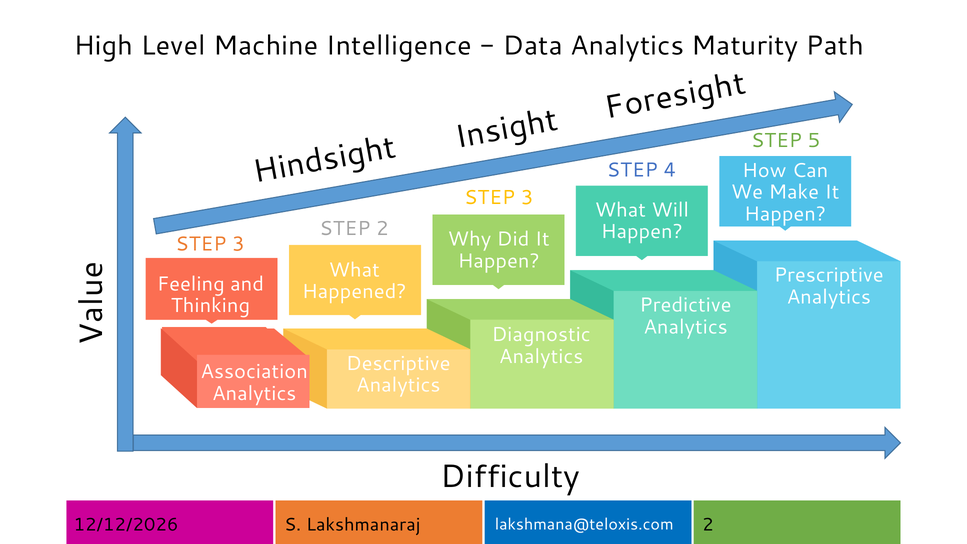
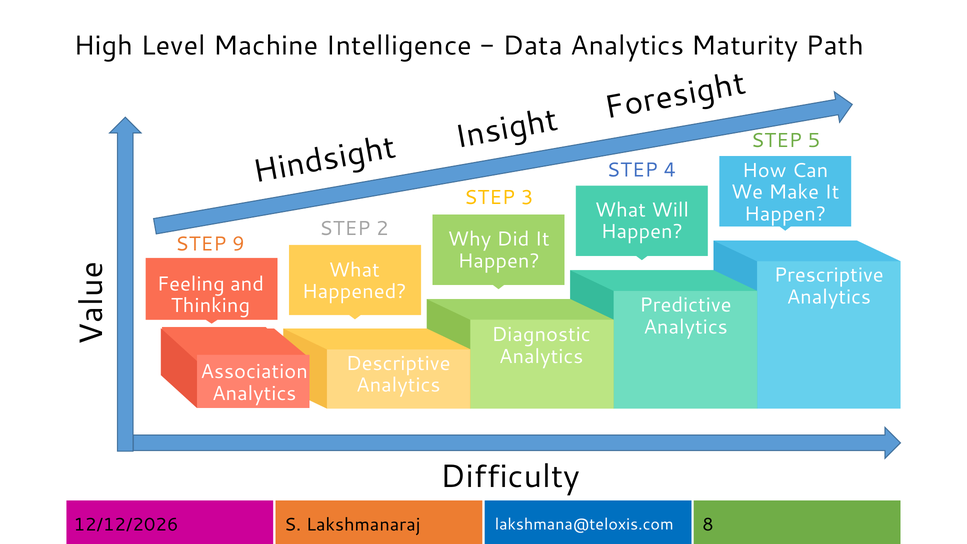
3 at (238, 244): 3 -> 9
Lakshmanaraj 2: 2 -> 8
